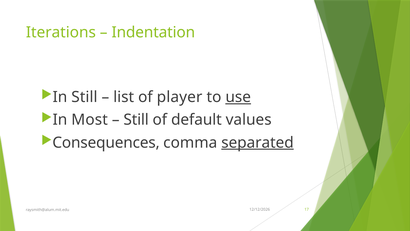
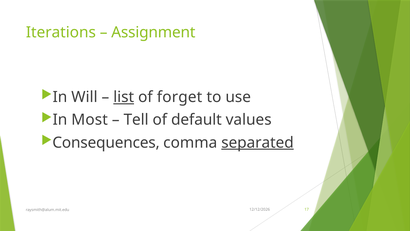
Indentation: Indentation -> Assignment
In Still: Still -> Will
list underline: none -> present
player: player -> forget
use underline: present -> none
Still at (136, 120): Still -> Tell
